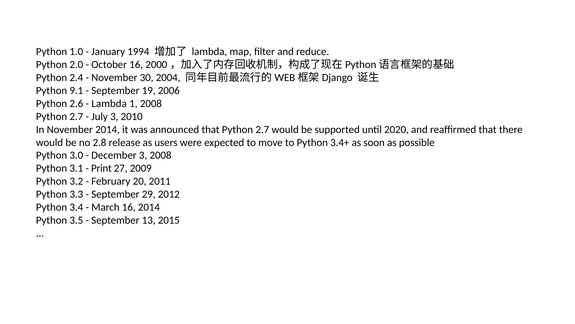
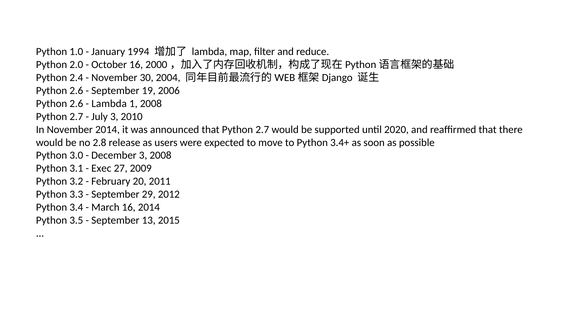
9.1 at (76, 90): 9.1 -> 2.6
Print: Print -> Exec
